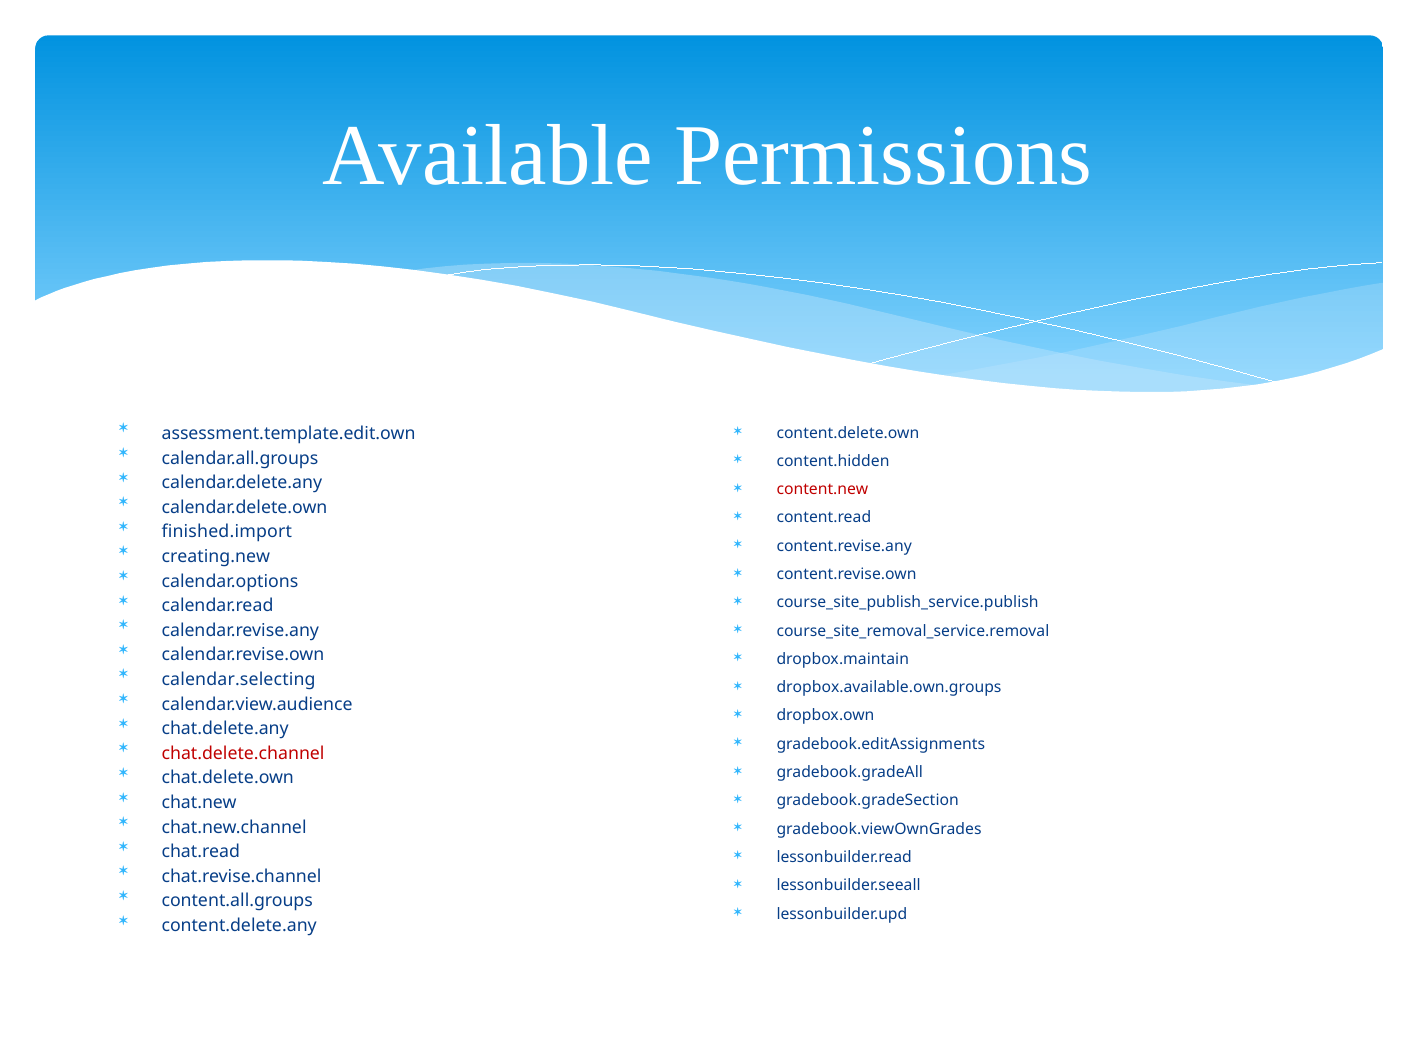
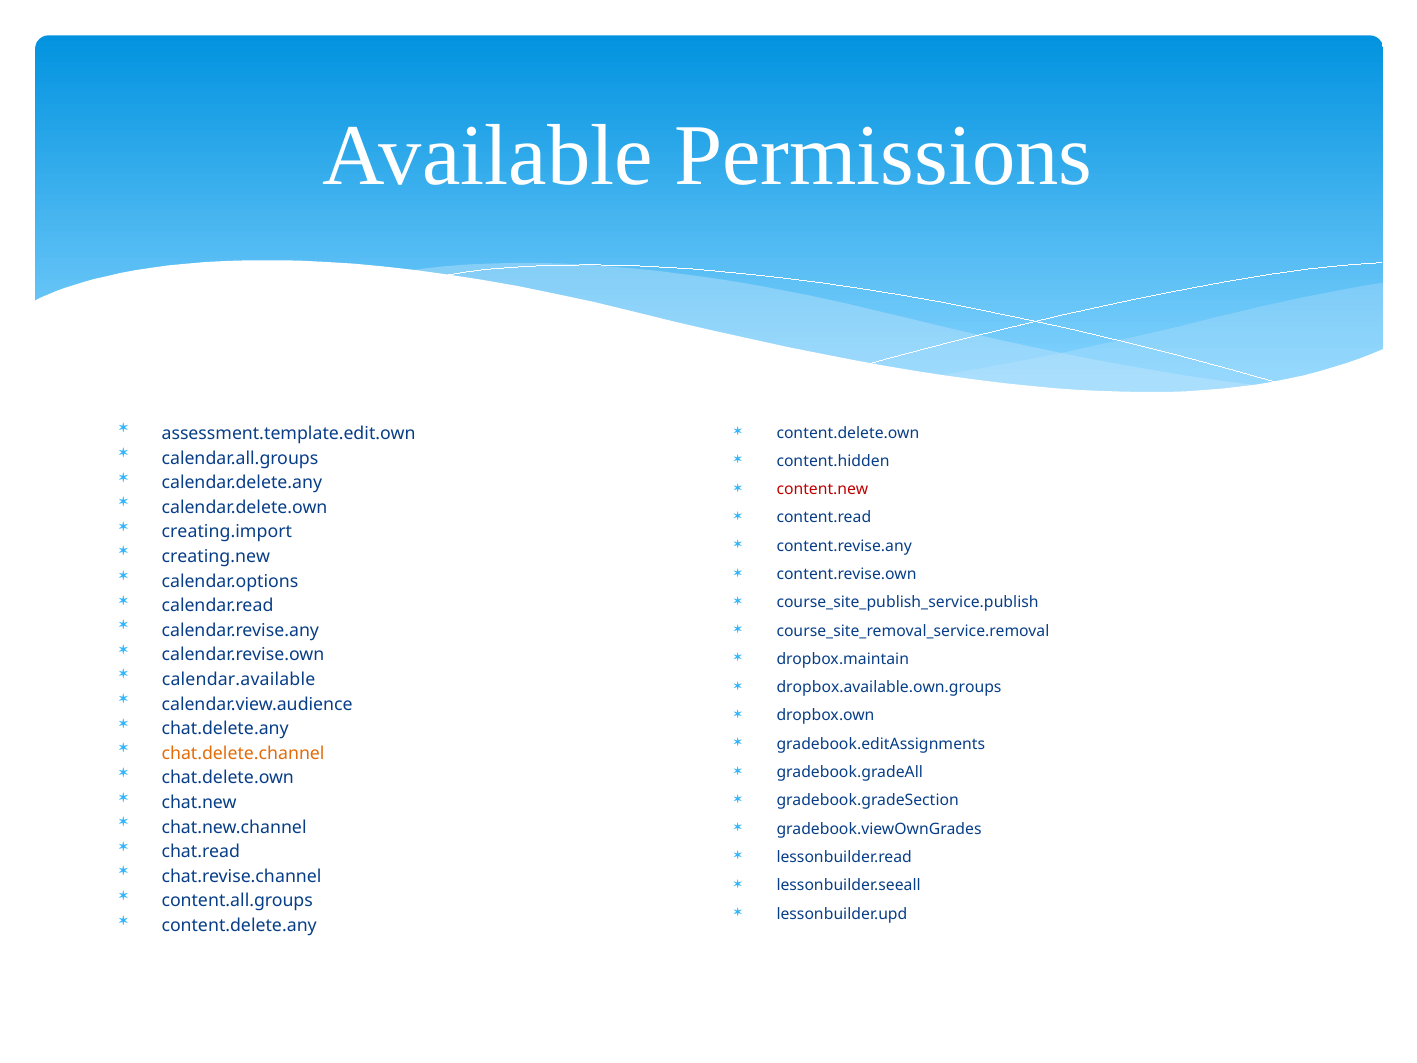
finished.import: finished.import -> creating.import
calendar.selecting: calendar.selecting -> calendar.available
chat.delete.channel colour: red -> orange
